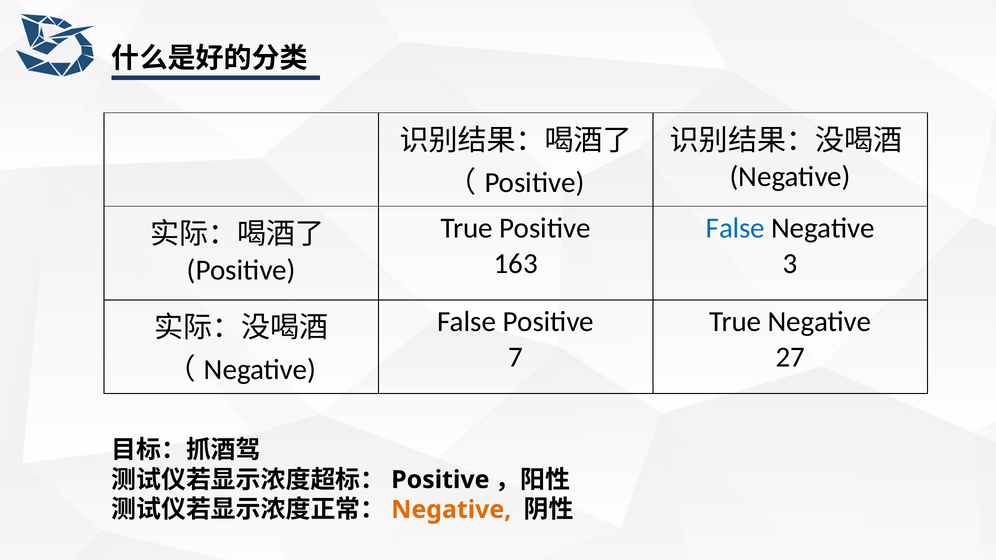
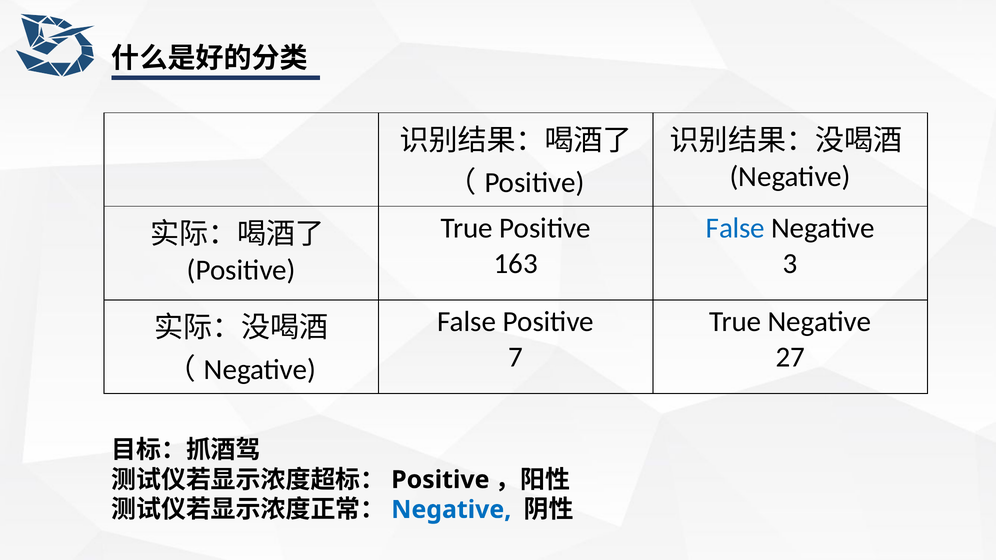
Negative at (451, 510) colour: orange -> blue
